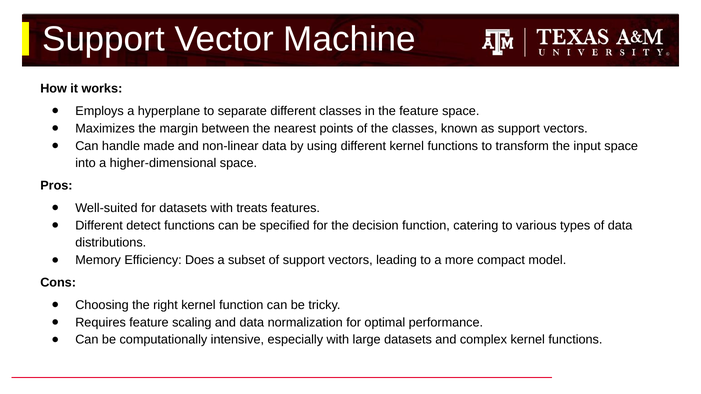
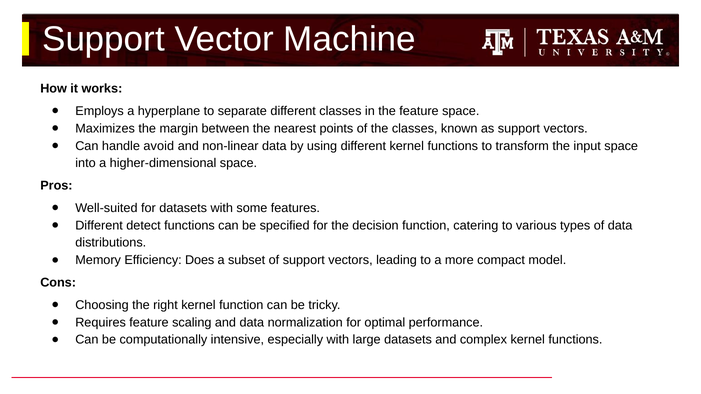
made: made -> avoid
treats: treats -> some
